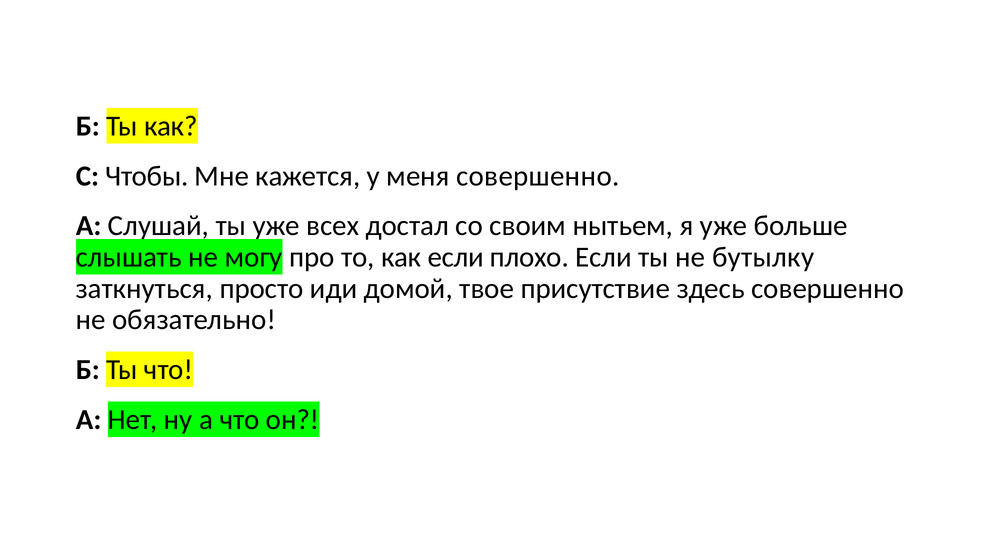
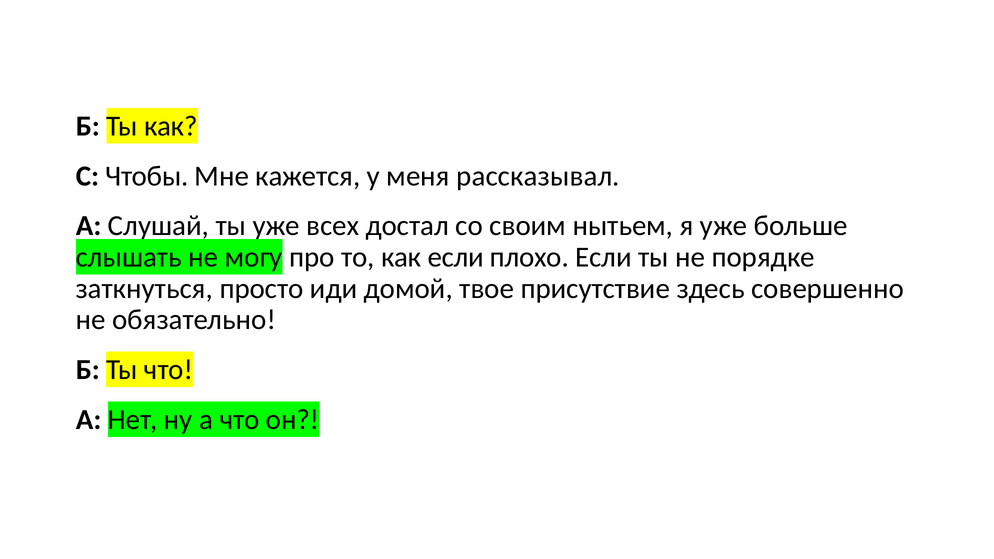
меня совершенно: совершенно -> рассказывал
бутылку: бутылку -> порядке
